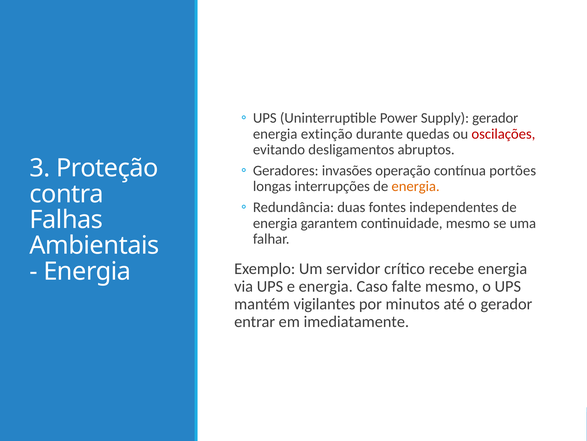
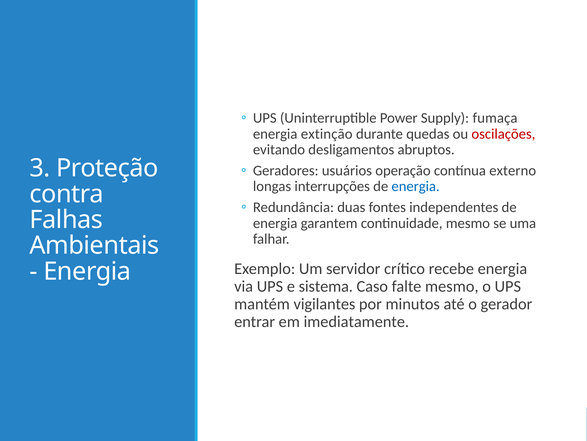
Supply gerador: gerador -> fumaça
invasões: invasões -> usuários
portões: portões -> externo
energia at (416, 186) colour: orange -> blue
e energia: energia -> sistema
